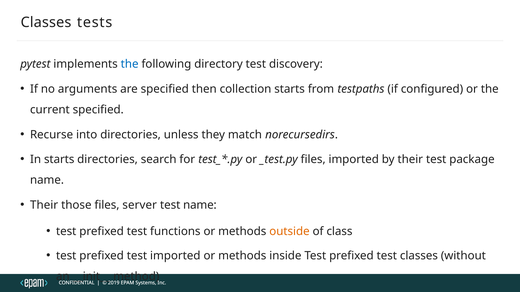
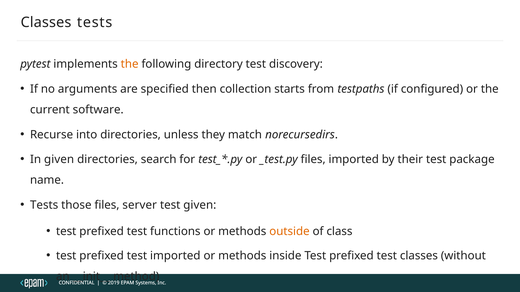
the at (130, 64) colour: blue -> orange
current specified: specified -> software
In starts: starts -> given
Their at (44, 205): Their -> Tests
test name: name -> given
